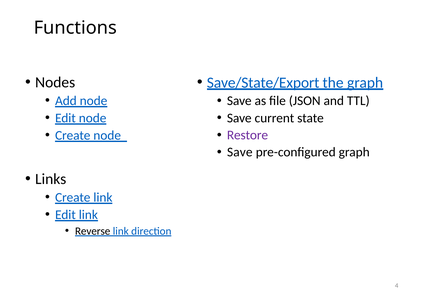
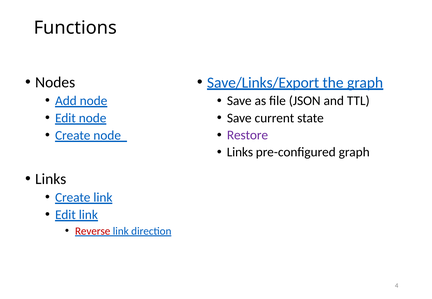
Save/State/Export: Save/State/Export -> Save/Links/Export
Save at (240, 152): Save -> Links
Reverse colour: black -> red
